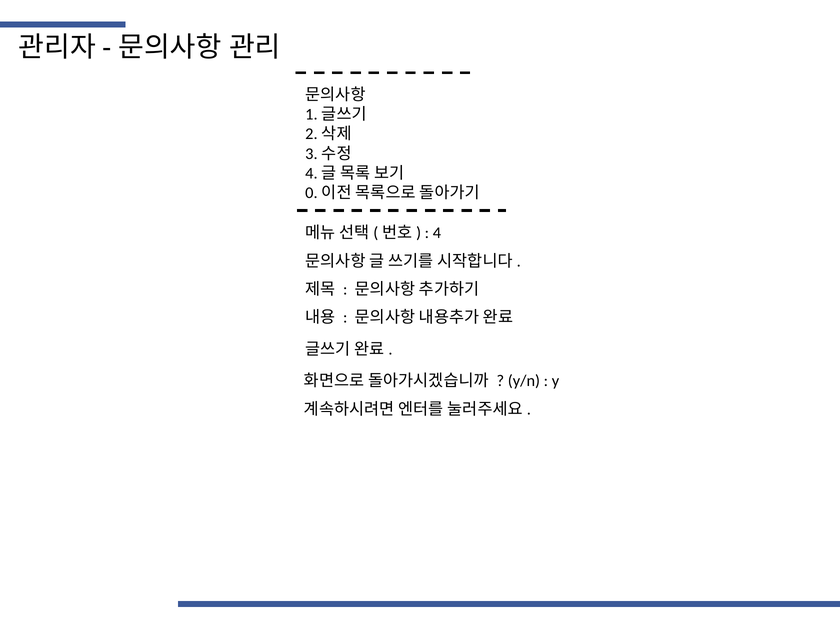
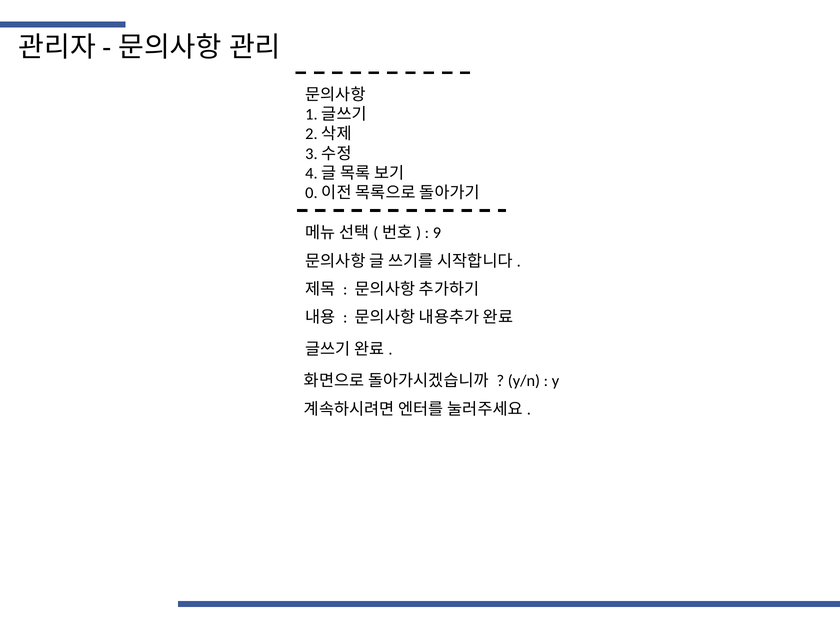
4 at (437, 233): 4 -> 9
